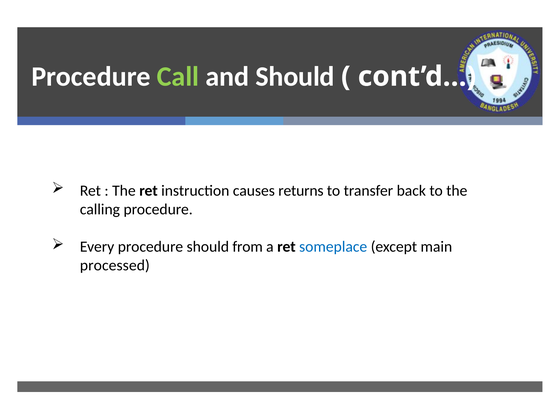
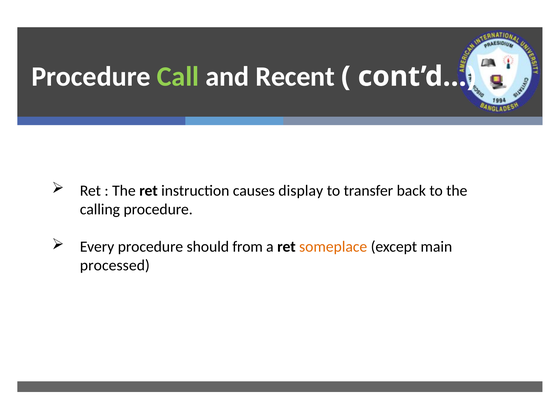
and Should: Should -> Recent
returns: returns -> display
someplace colour: blue -> orange
